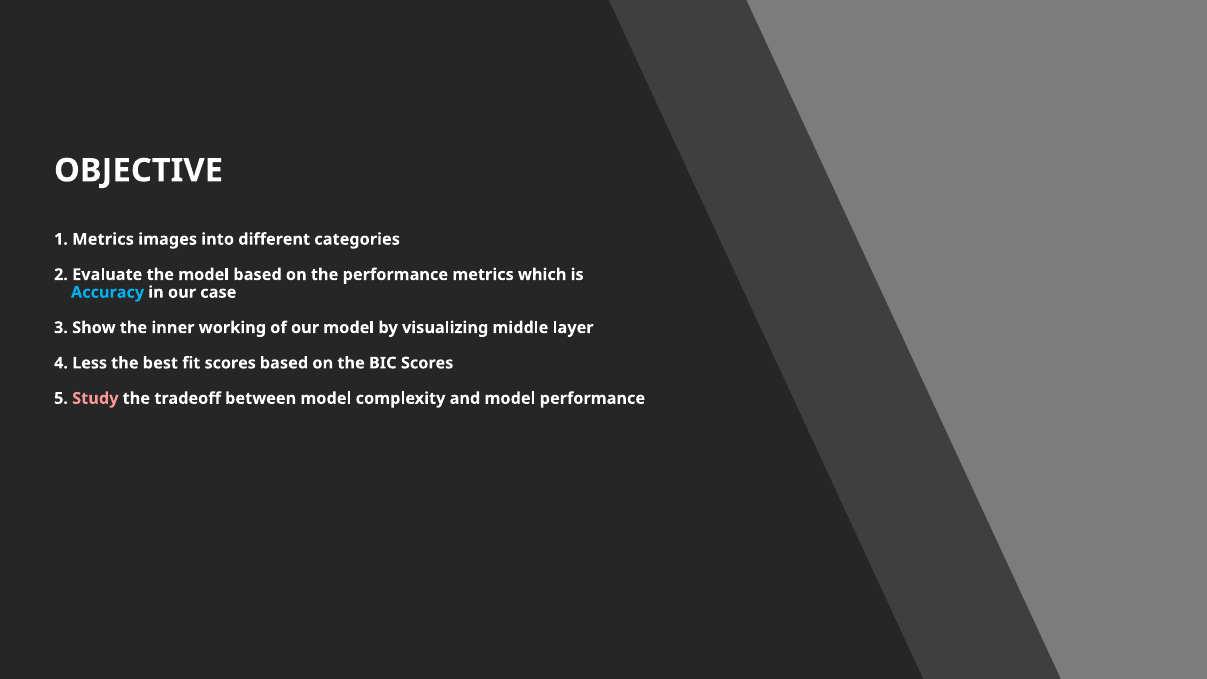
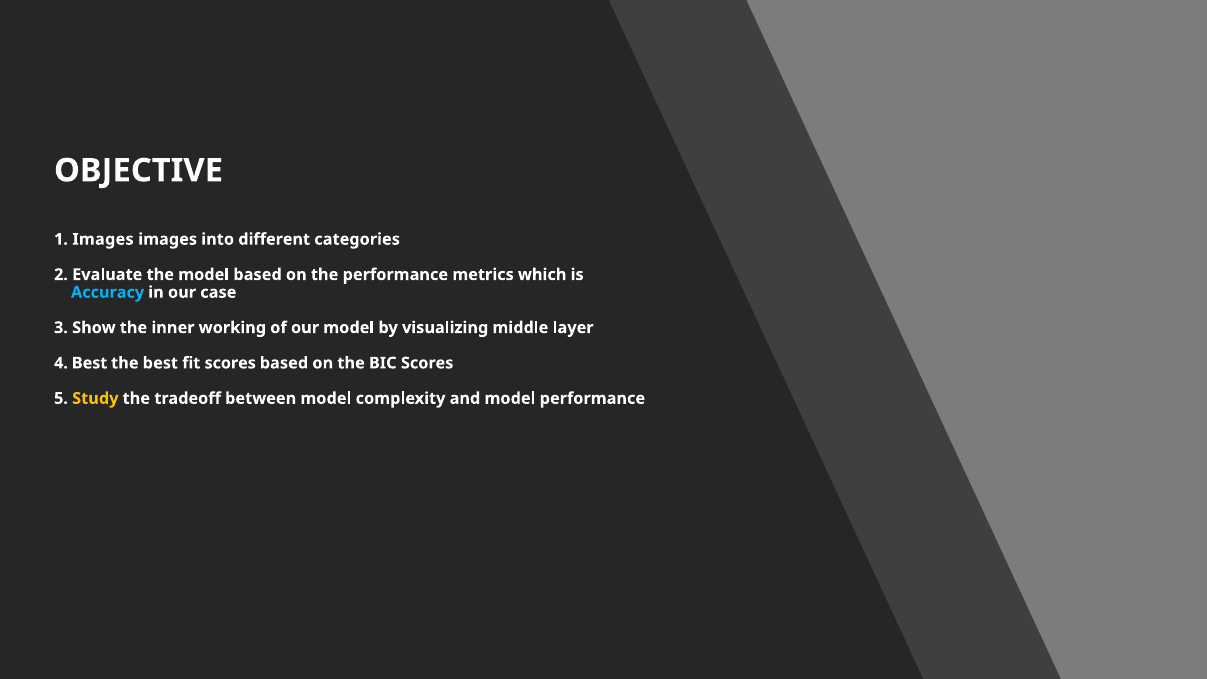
1 Metrics: Metrics -> Images
4 Less: Less -> Best
Study colour: pink -> yellow
